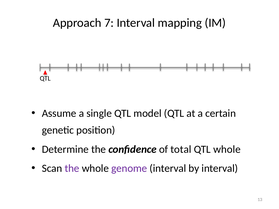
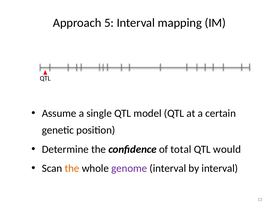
7: 7 -> 5
QTL whole: whole -> would
the at (72, 169) colour: purple -> orange
